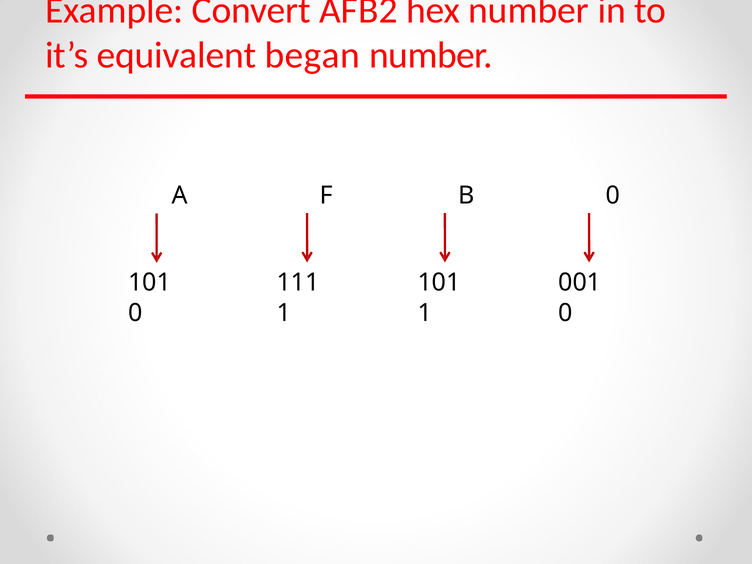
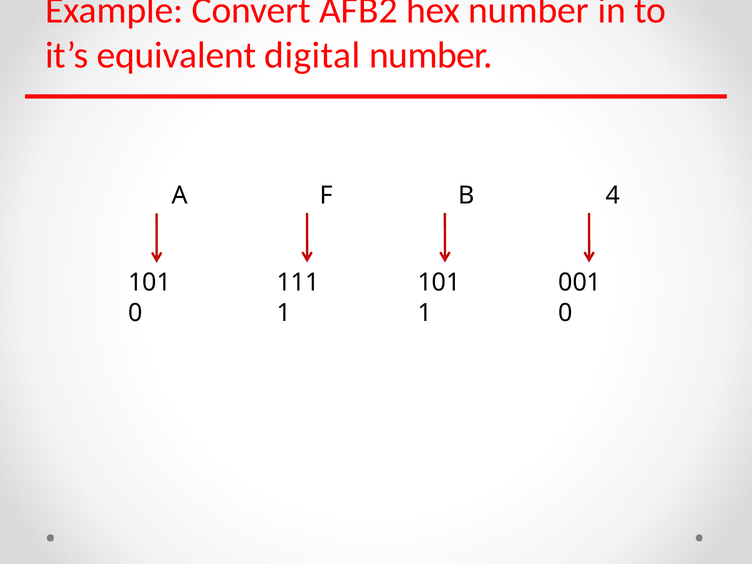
began: began -> digital
B 0: 0 -> 4
